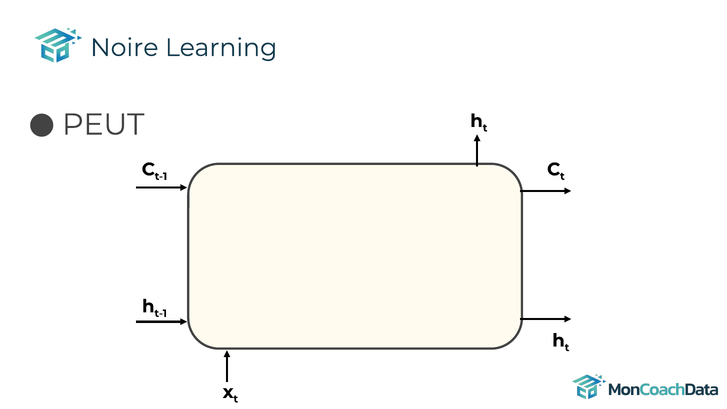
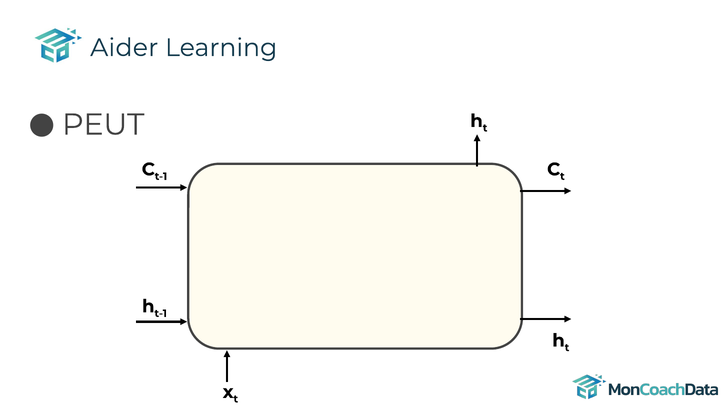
Noire: Noire -> Aider
